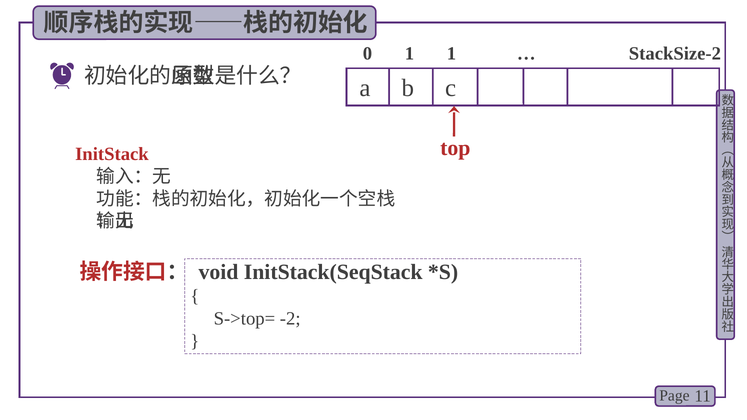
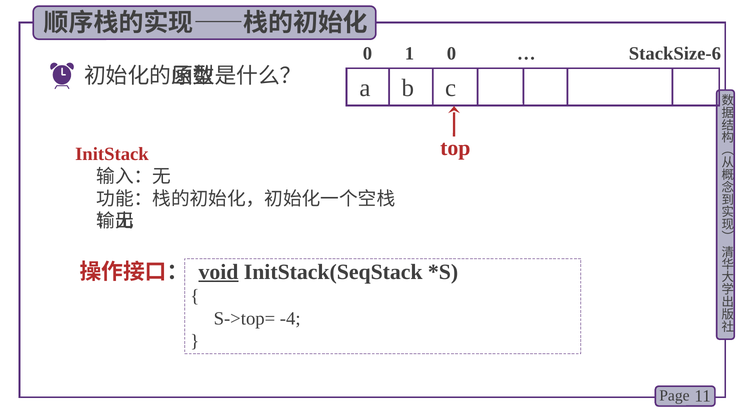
1 1: 1 -> 0
StackSize-2: StackSize-2 -> StackSize-6
void underline: none -> present
-2: -2 -> -4
